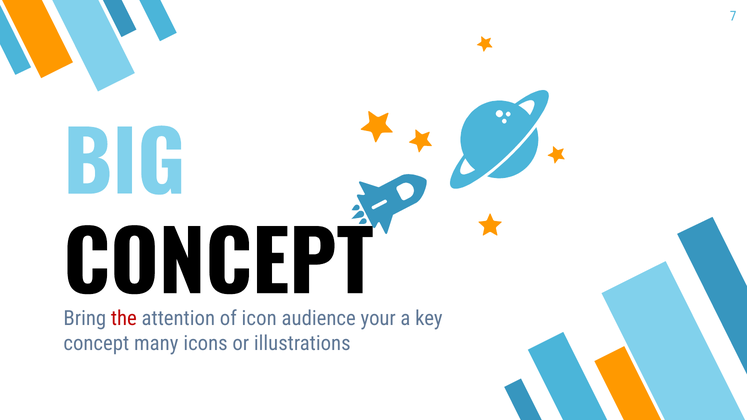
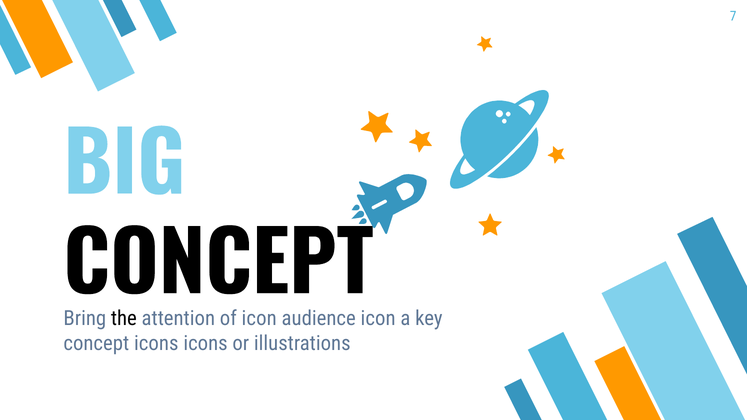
the colour: red -> black
audience your: your -> icon
concept many: many -> icons
